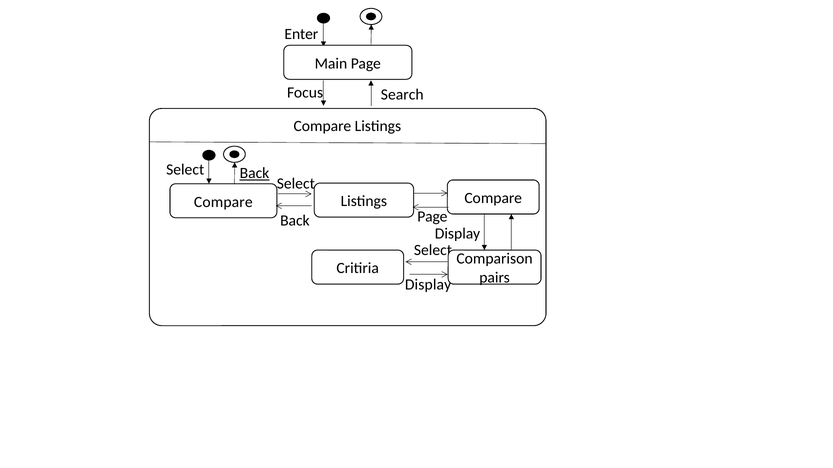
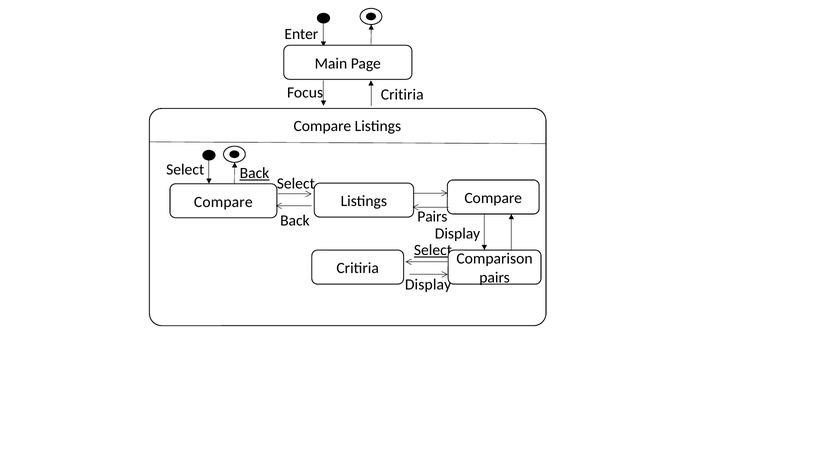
Search at (402, 95): Search -> Critiria
Page at (432, 217): Page -> Pairs
Select at (433, 250) underline: none -> present
